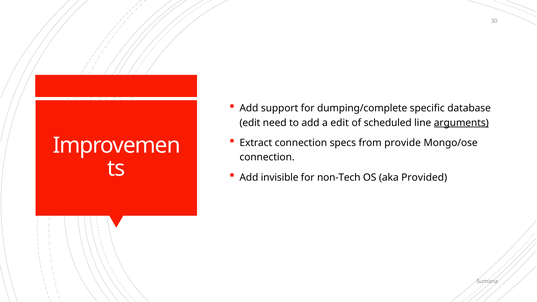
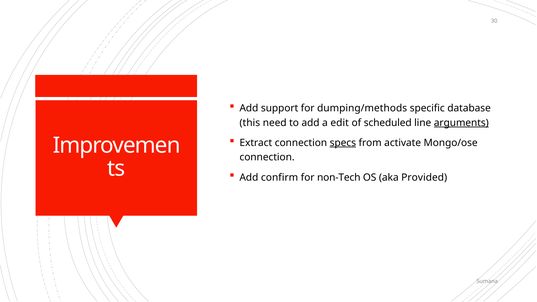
dumping/complete: dumping/complete -> dumping/methods
edit at (250, 123): edit -> this
specs underline: none -> present
provide: provide -> activate
invisible: invisible -> confirm
